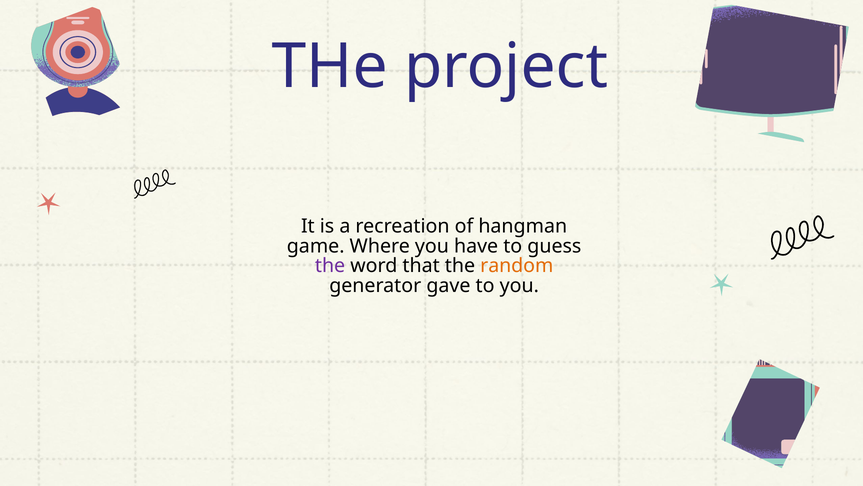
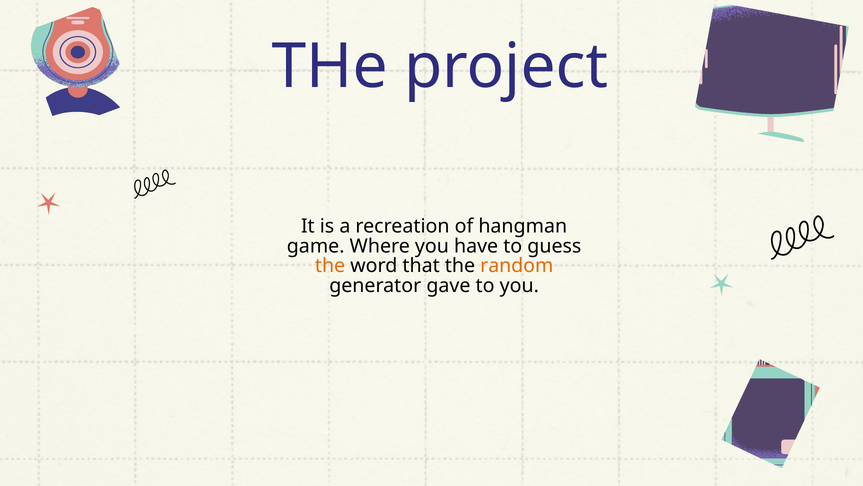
the at (330, 266) colour: purple -> orange
